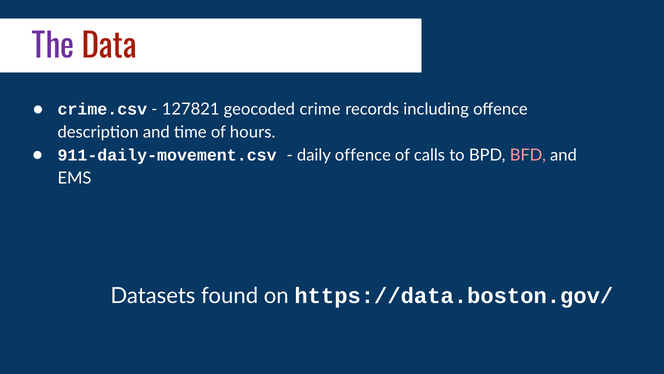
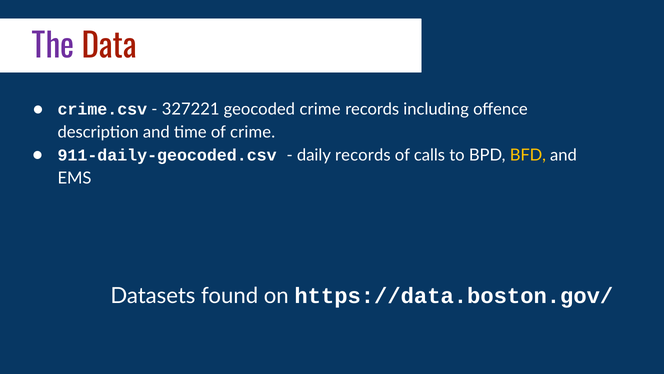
127821: 127821 -> 327221
of hours: hours -> crime
911-daily-movement.csv: 911-daily-movement.csv -> 911-daily-geocoded.csv
daily offence: offence -> records
BFD colour: pink -> yellow
